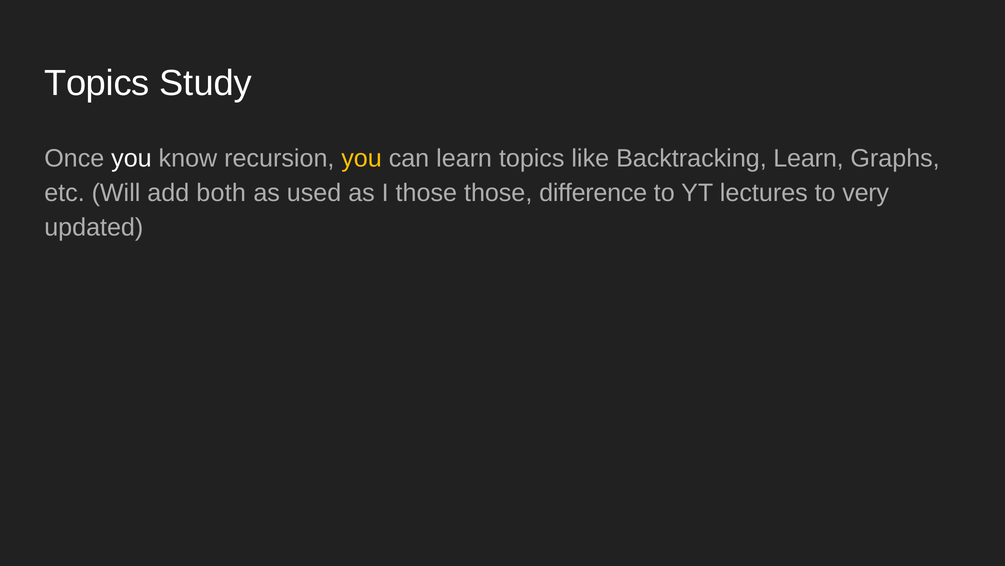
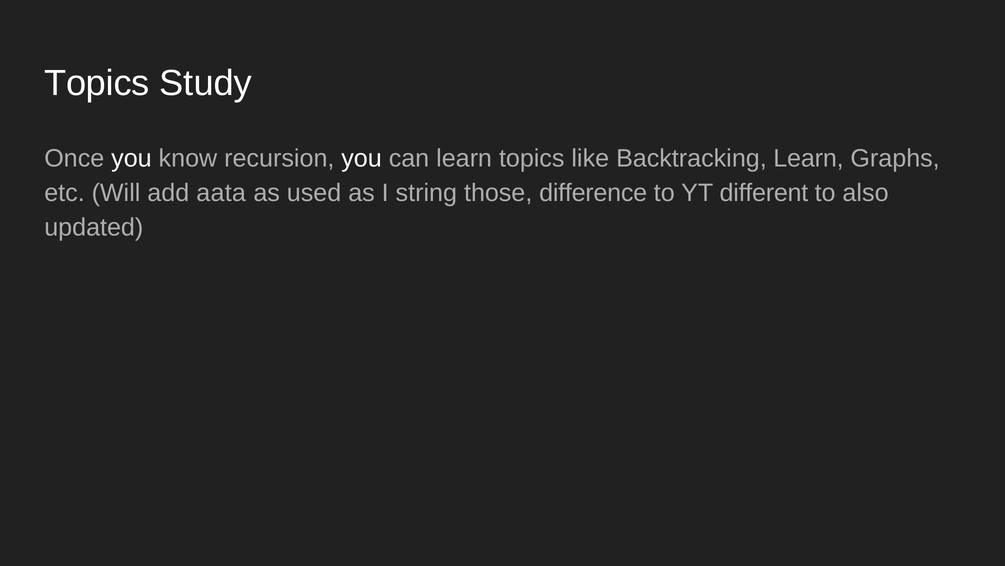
you at (362, 158) colour: yellow -> white
both: both -> aata
I those: those -> string
lectures: lectures -> different
very: very -> also
